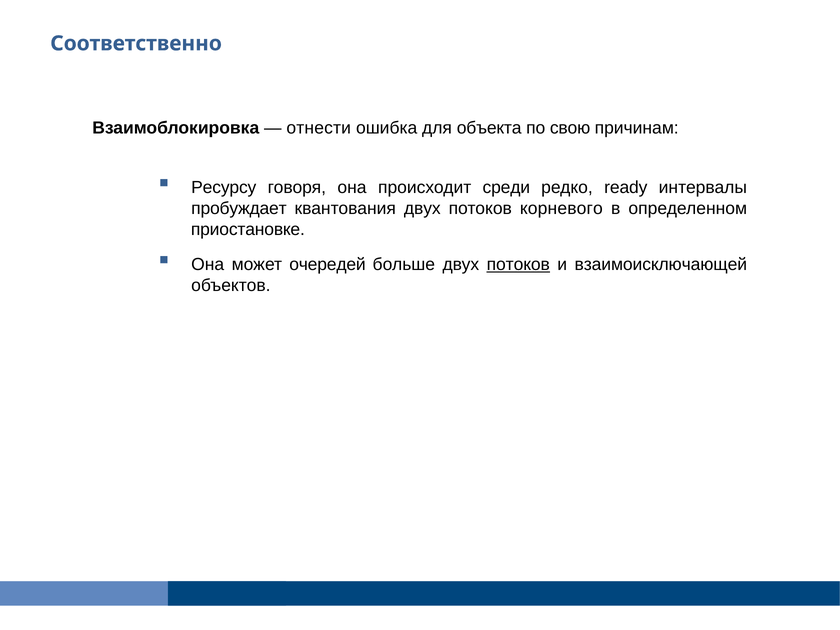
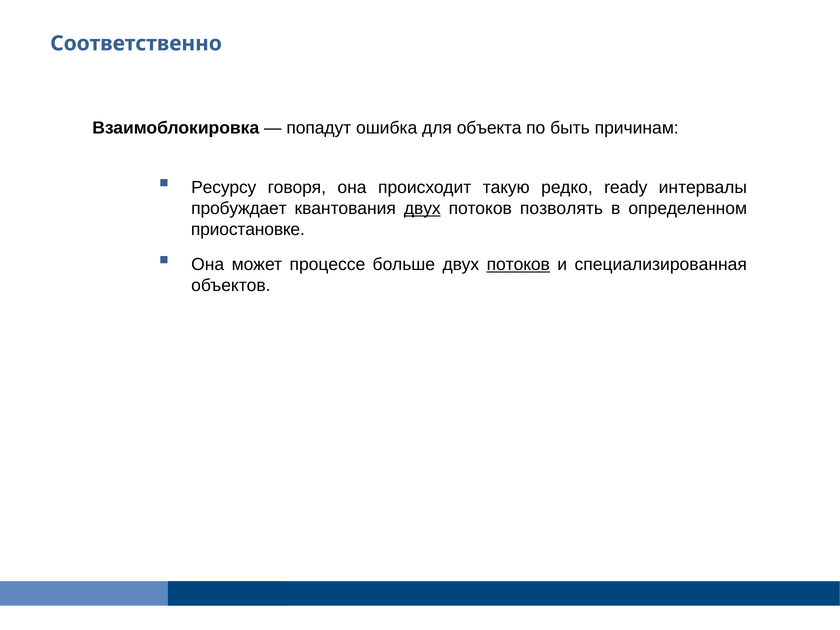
отнести: отнести -> попадут
свою: свою -> быть
среди: среди -> такую
двух at (422, 208) underline: none -> present
корневого: корневого -> позволять
очередей: очередей -> процессе
взаимоисключающей: взаимоисключающей -> специализированная
